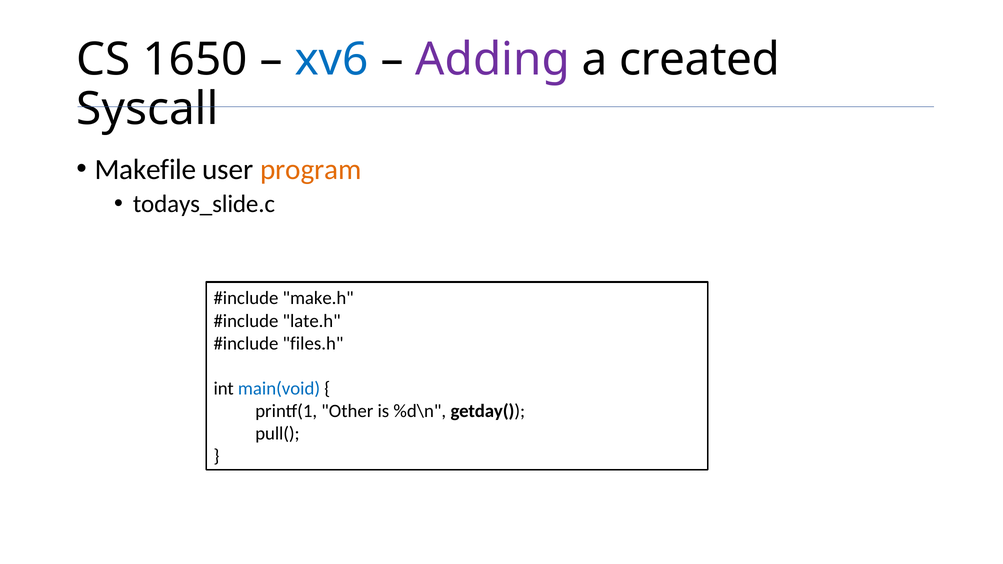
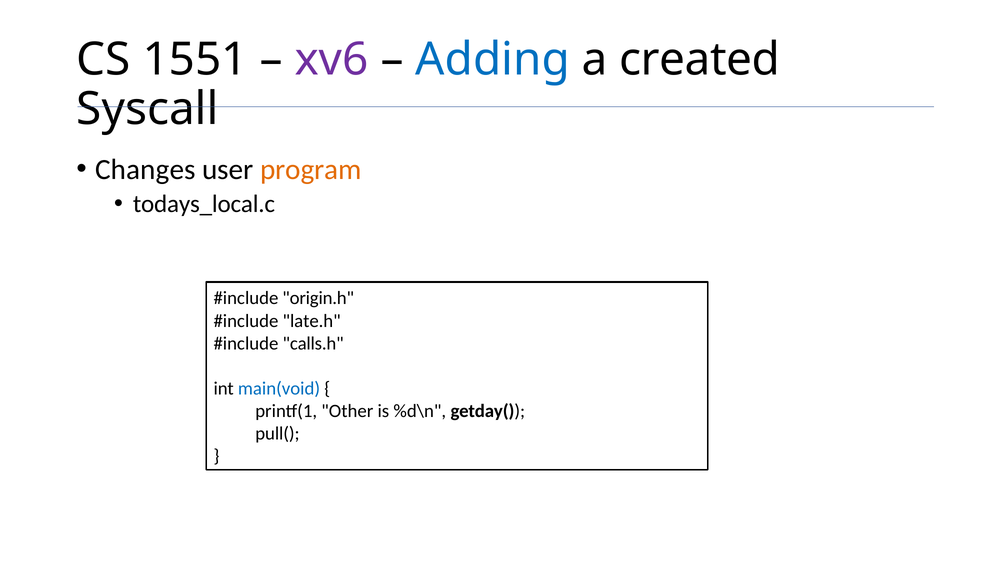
1650: 1650 -> 1551
xv6 colour: blue -> purple
Adding colour: purple -> blue
Makefile: Makefile -> Changes
todays_slide.c: todays_slide.c -> todays_local.c
make.h: make.h -> origin.h
files.h: files.h -> calls.h
